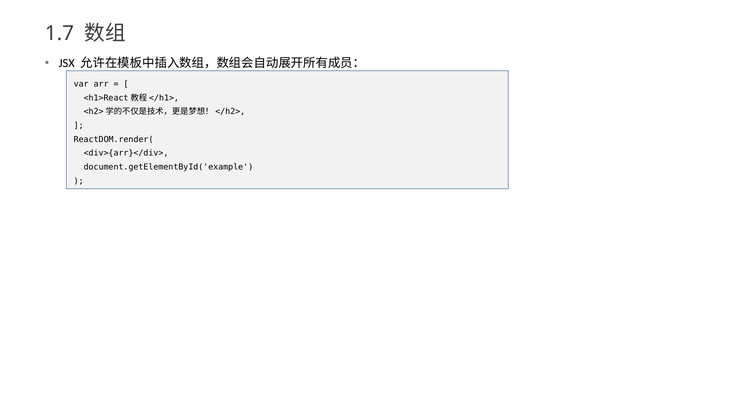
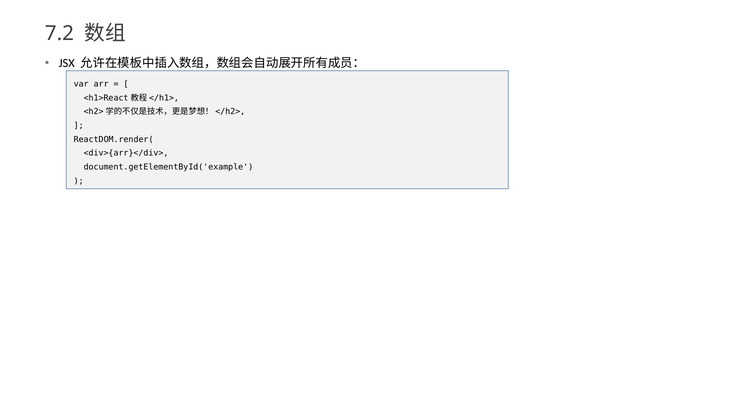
1.7: 1.7 -> 7.2
